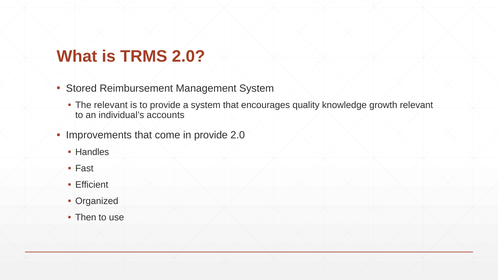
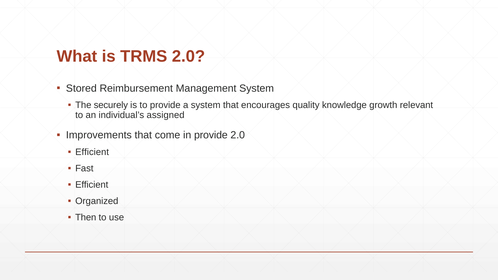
The relevant: relevant -> securely
accounts: accounts -> assigned
Handles at (92, 152): Handles -> Efficient
